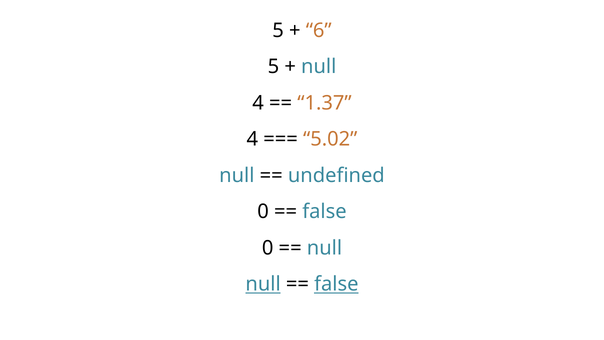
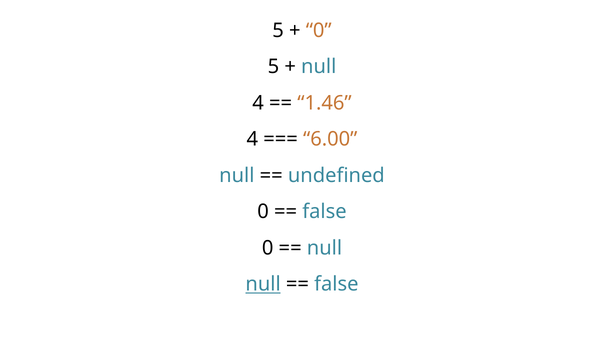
6 at (319, 30): 6 -> 0
1.37: 1.37 -> 1.46
5.02: 5.02 -> 6.00
false at (336, 284) underline: present -> none
